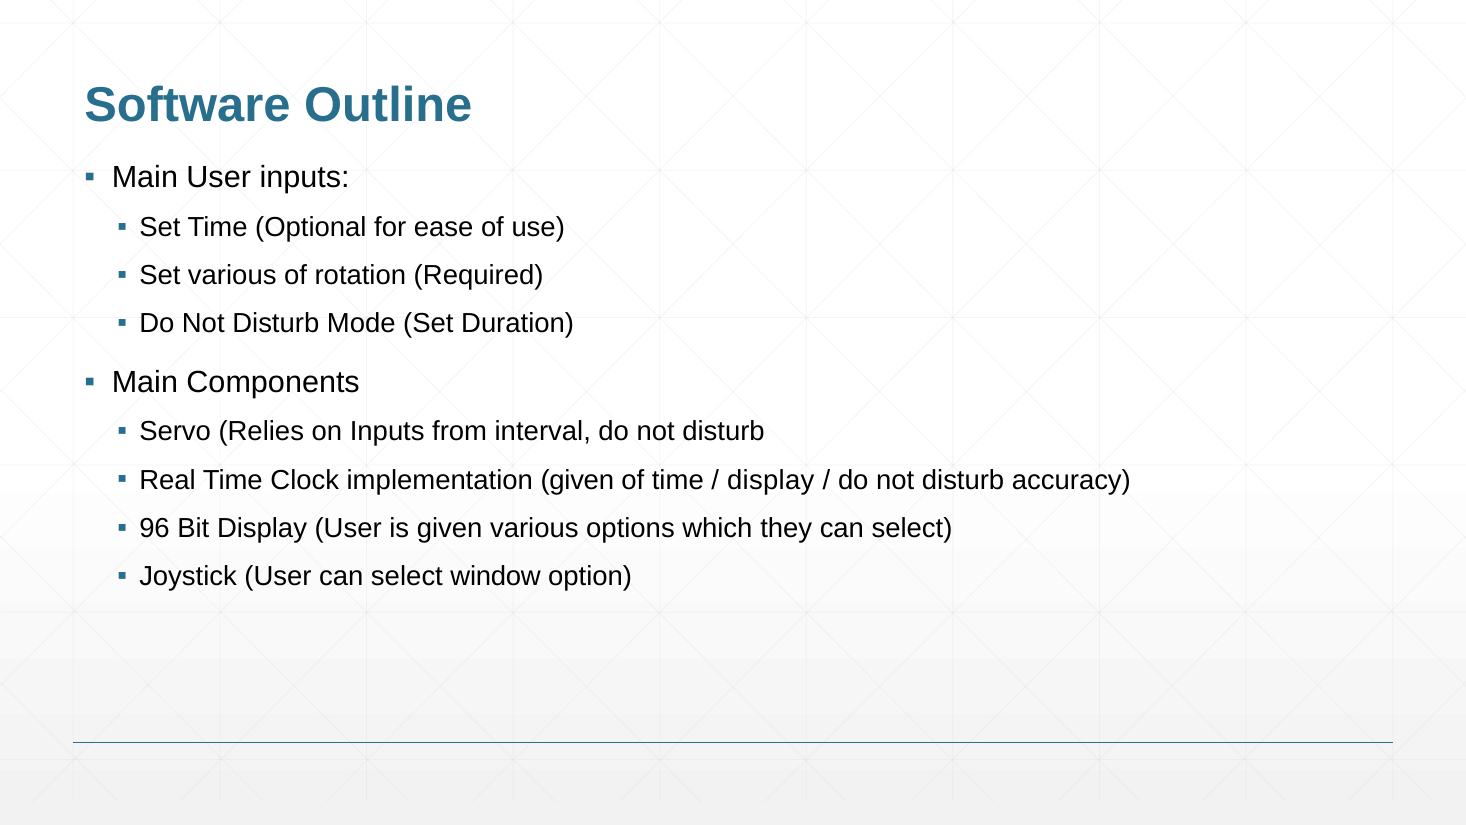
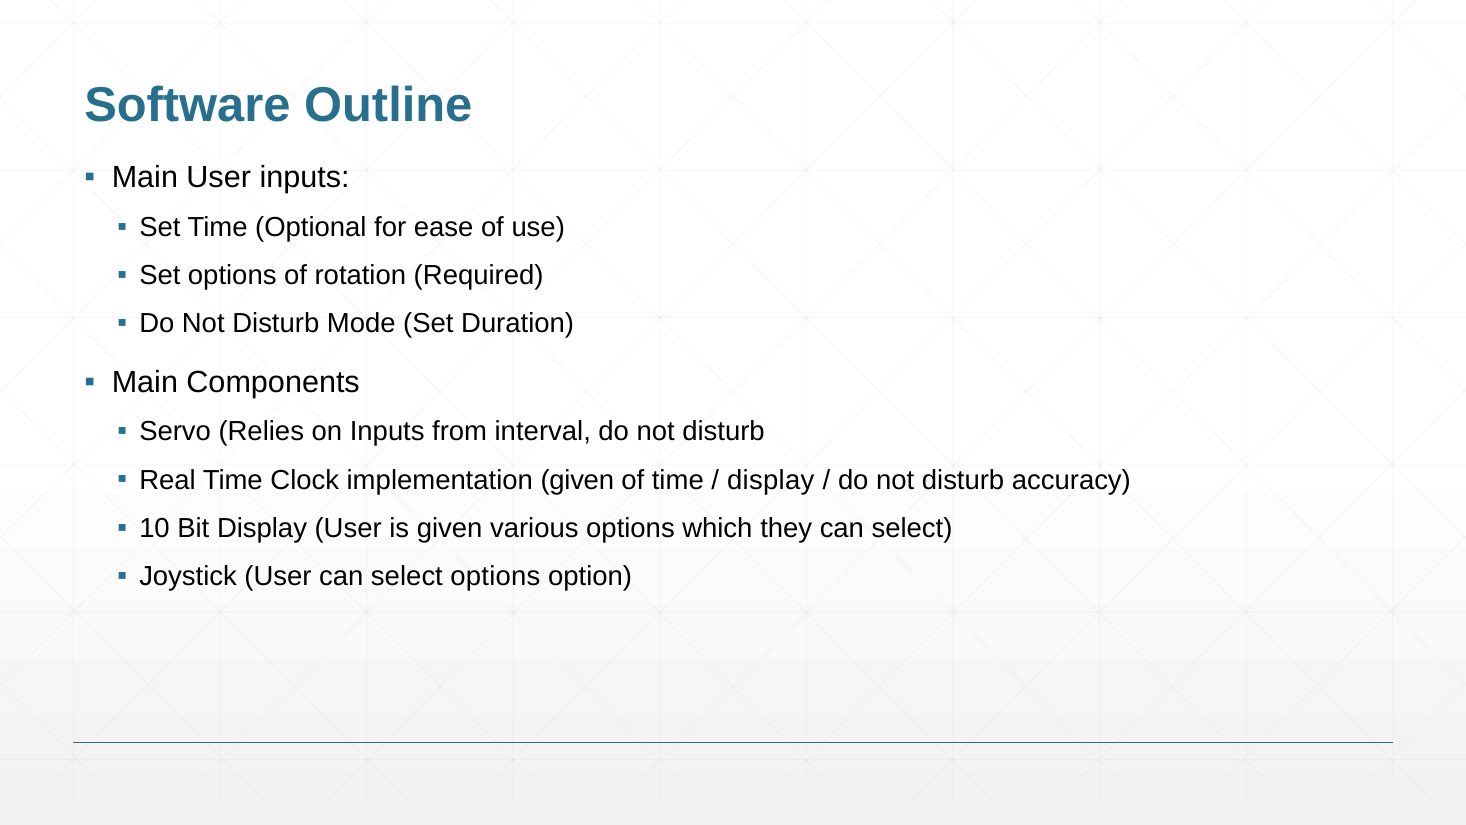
Set various: various -> options
96: 96 -> 10
select window: window -> options
